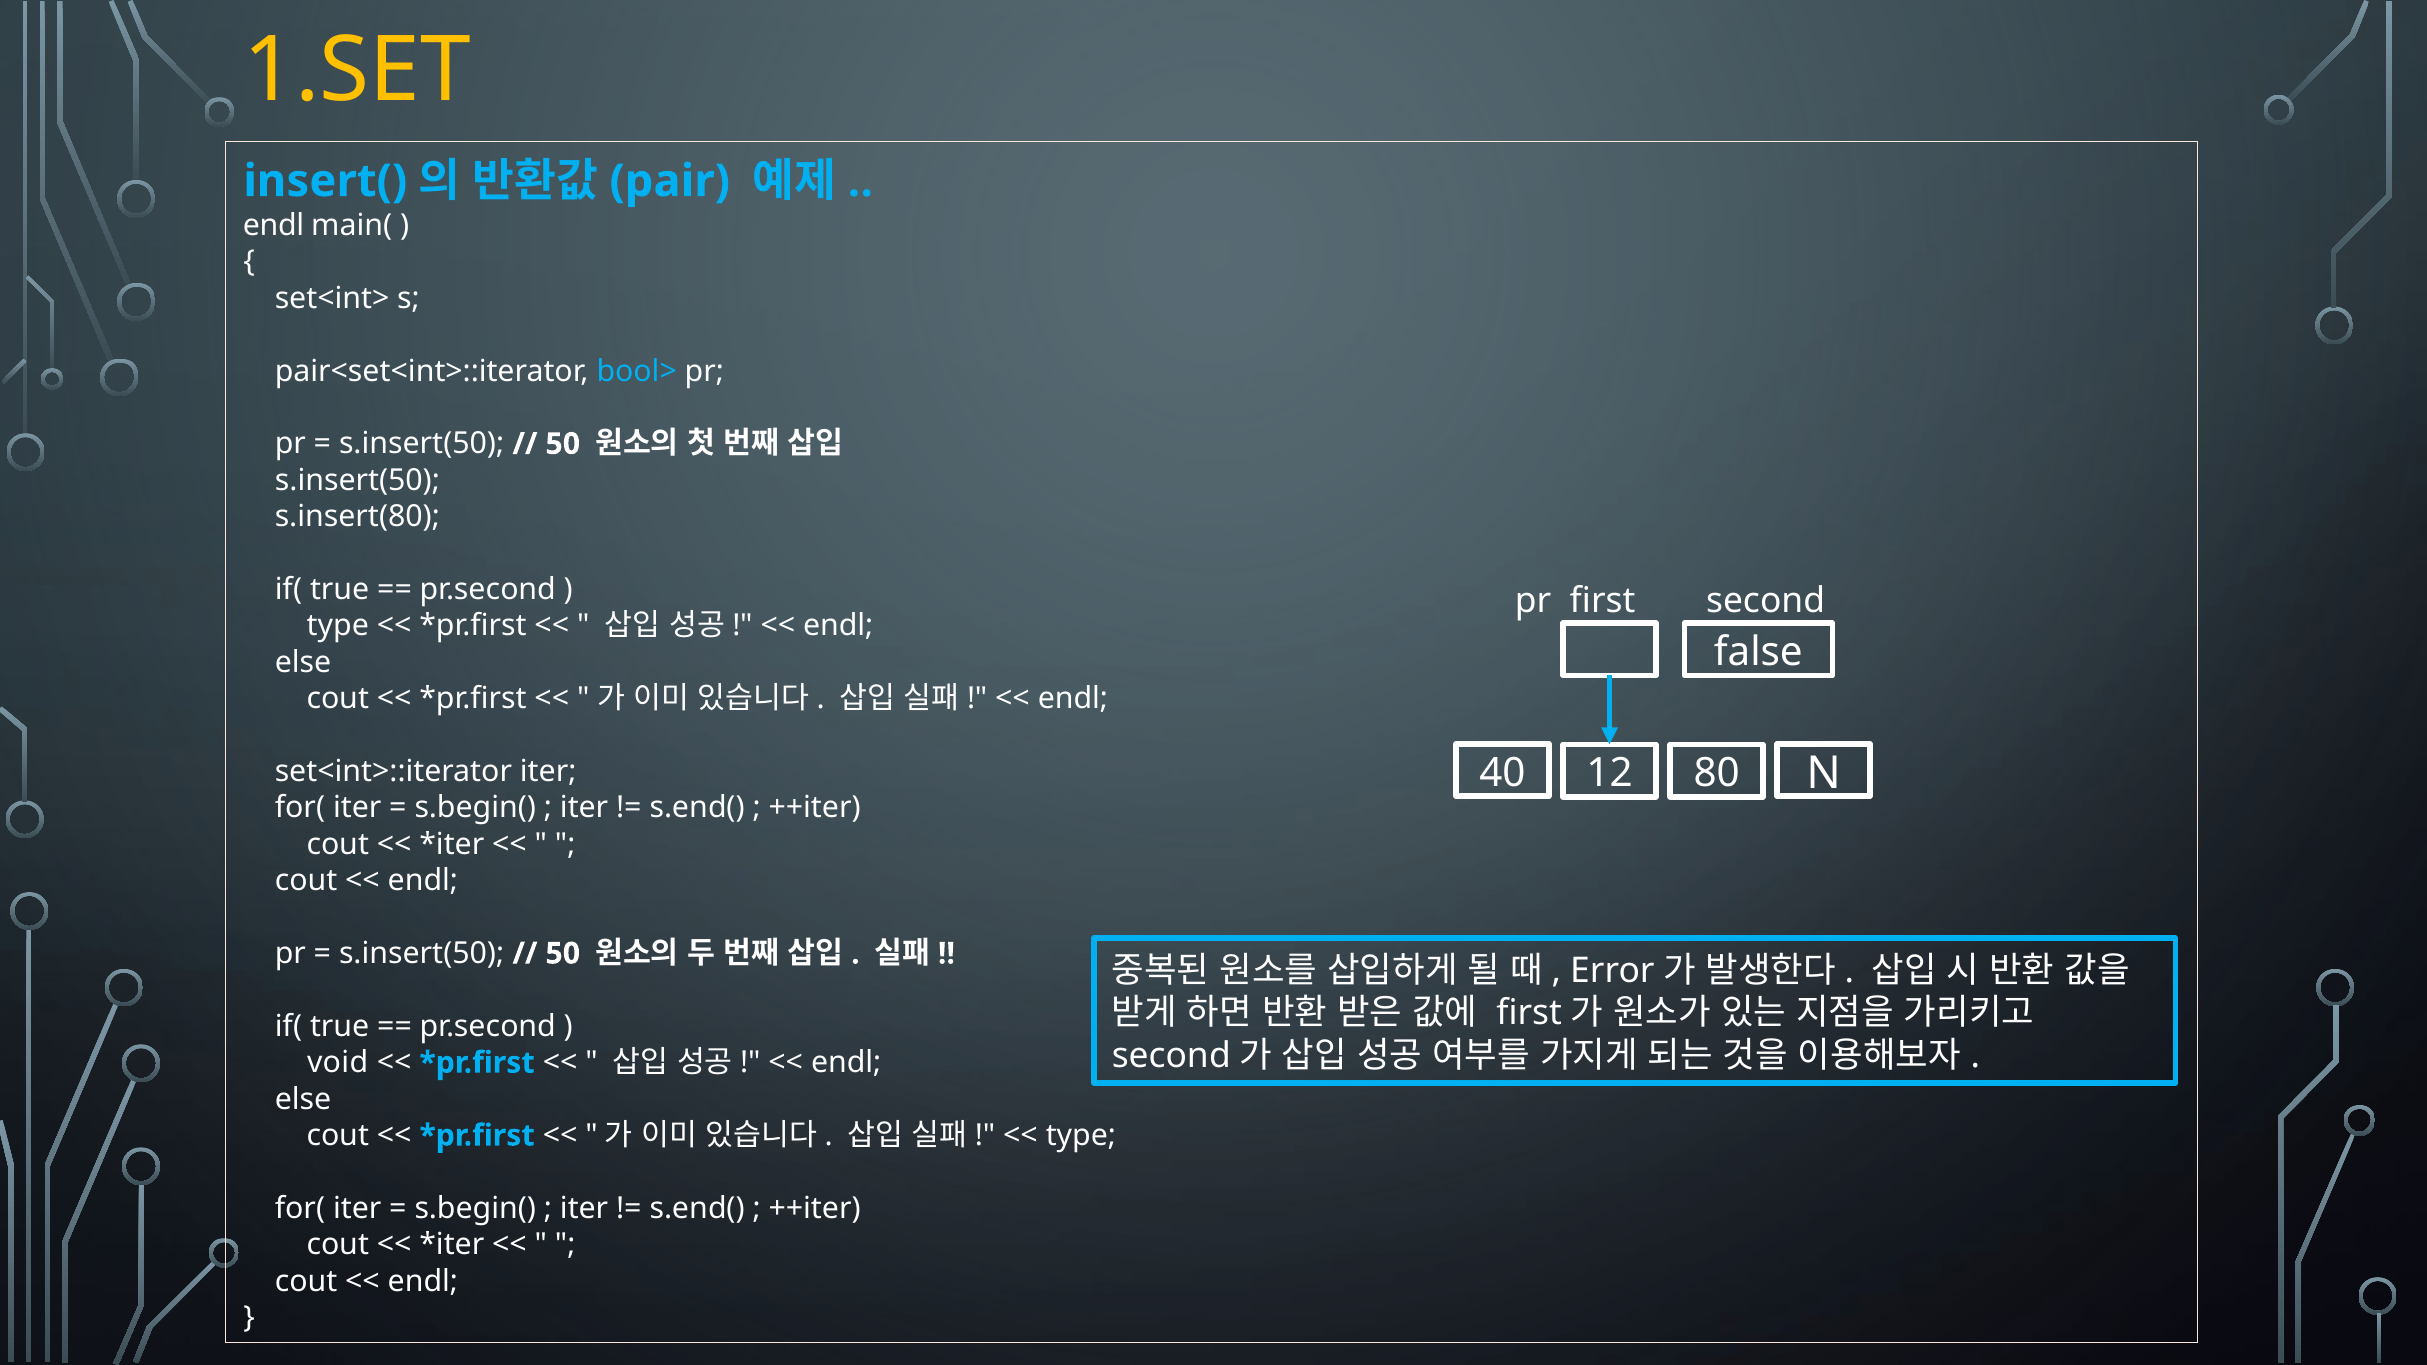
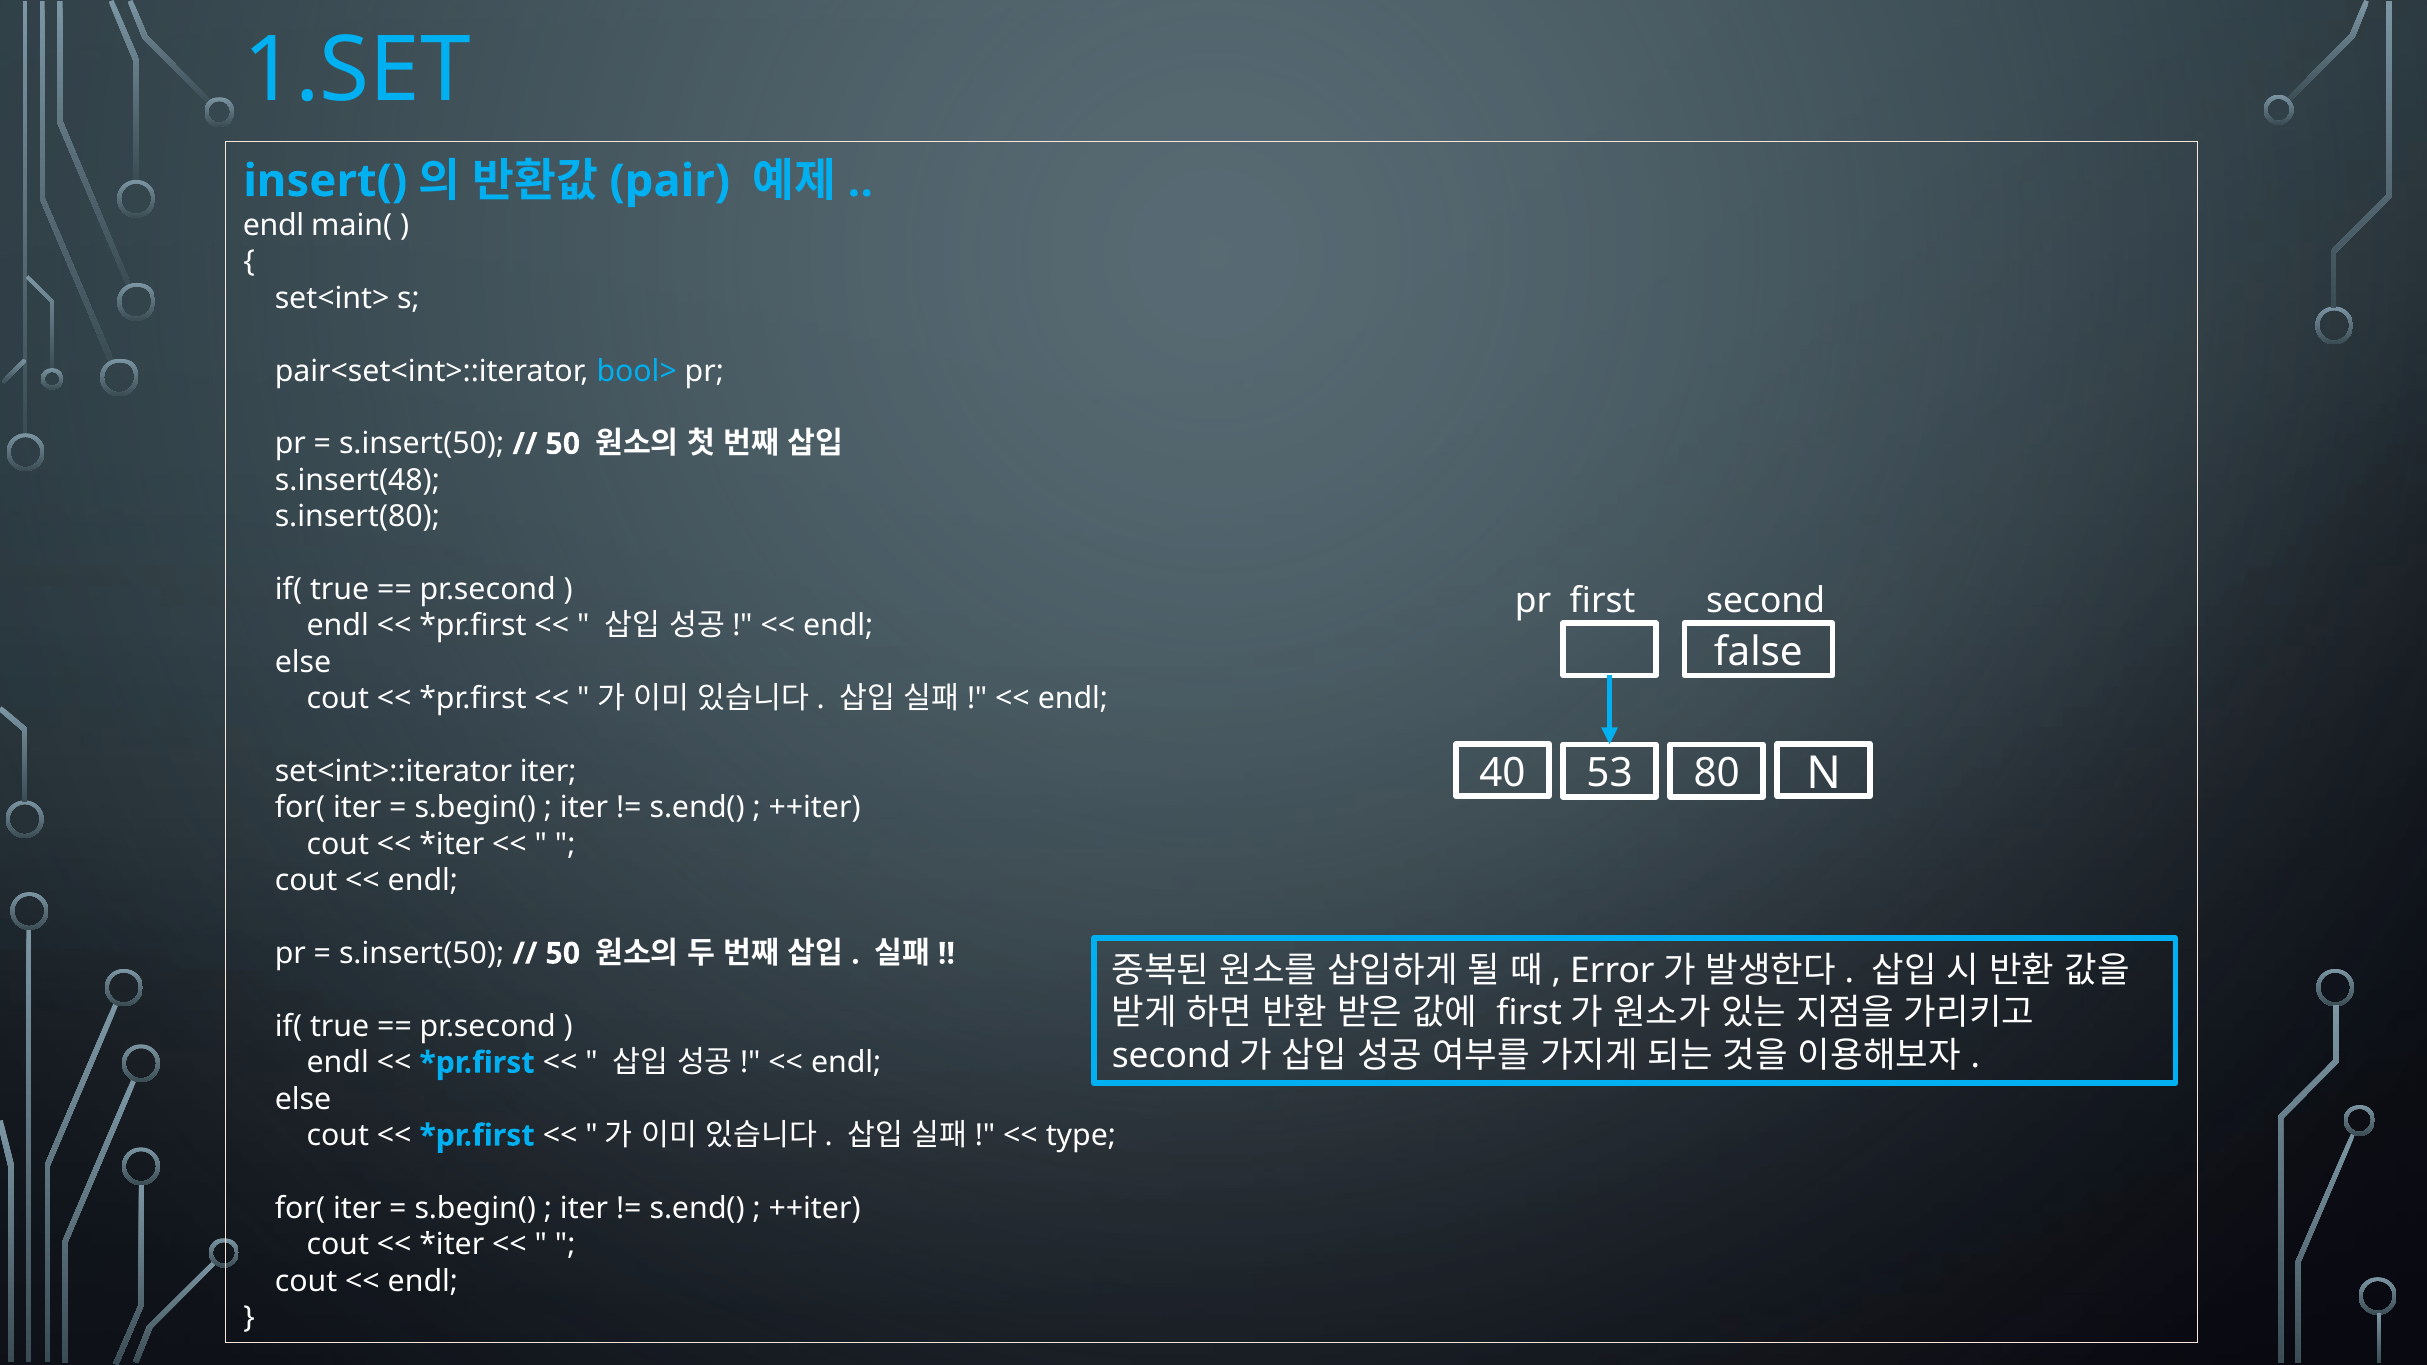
1.SET colour: yellow -> light blue
s.insert(50 at (357, 480): s.insert(50 -> s.insert(48
type at (338, 626): type -> endl
12: 12 -> 53
void at (338, 1063): void -> endl
